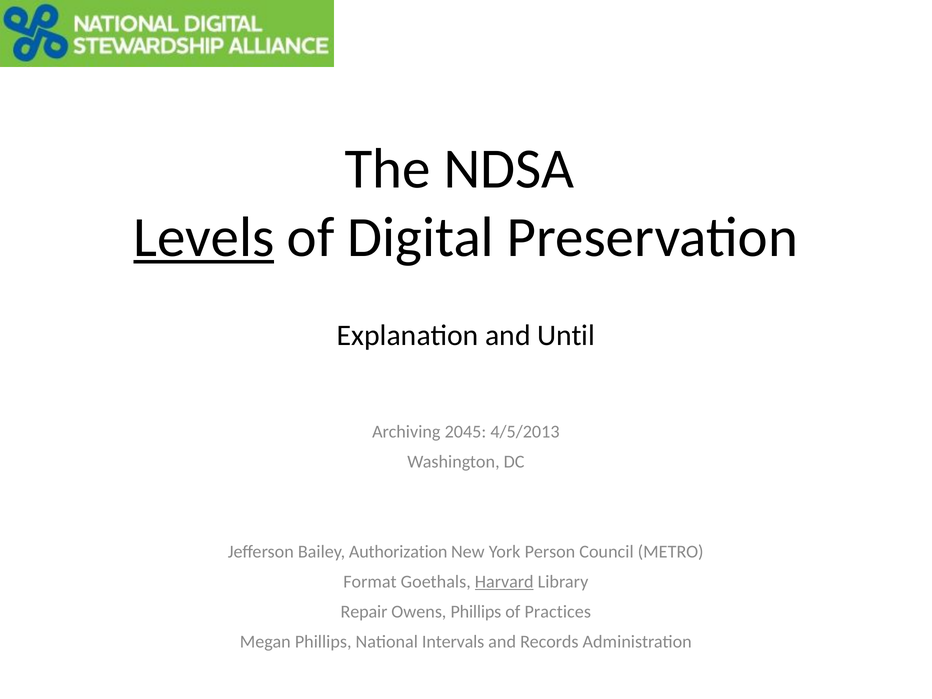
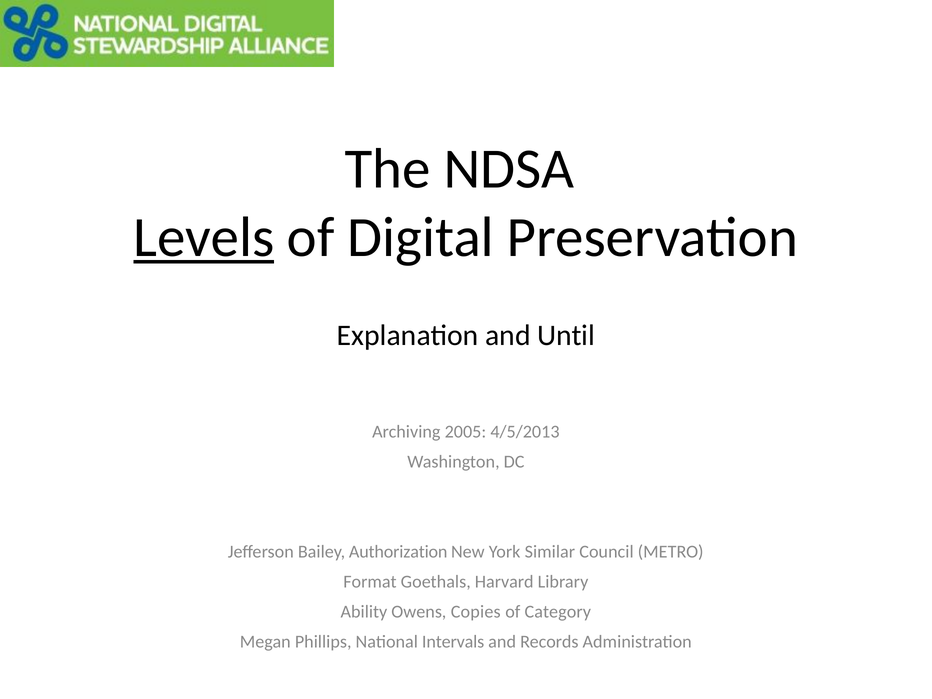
2045: 2045 -> 2005
Person: Person -> Similar
Harvard underline: present -> none
Repair: Repair -> Ability
Owens Phillips: Phillips -> Copies
Practices: Practices -> Category
